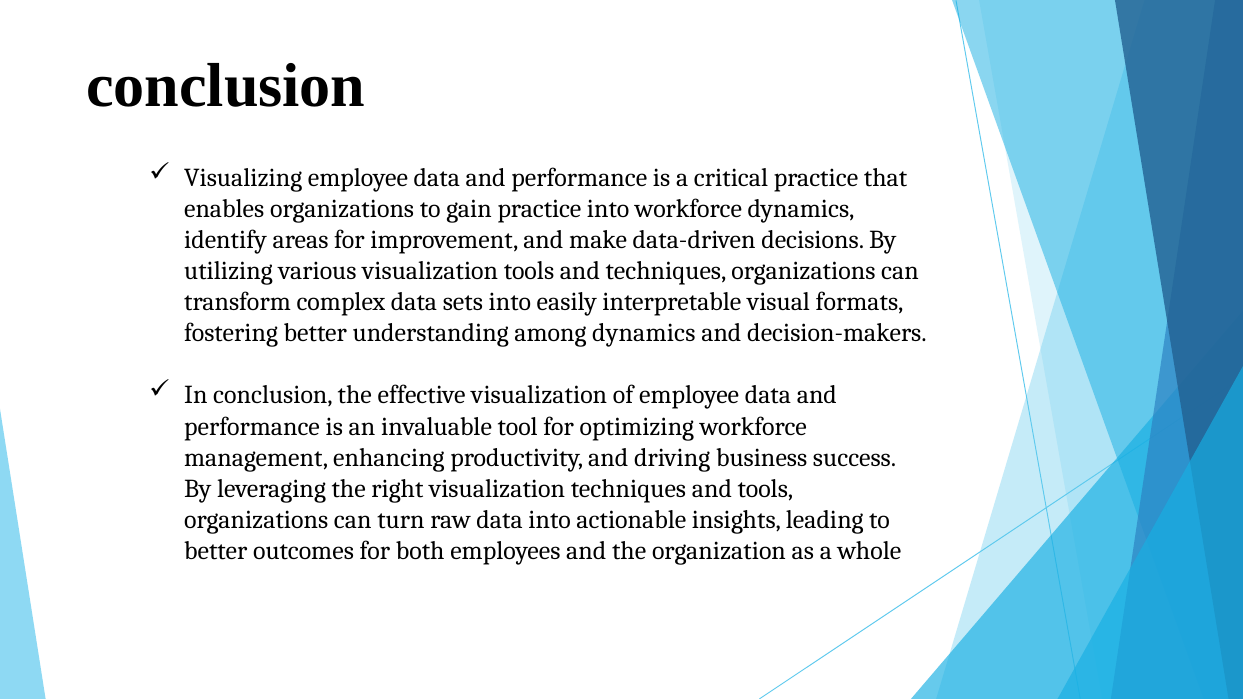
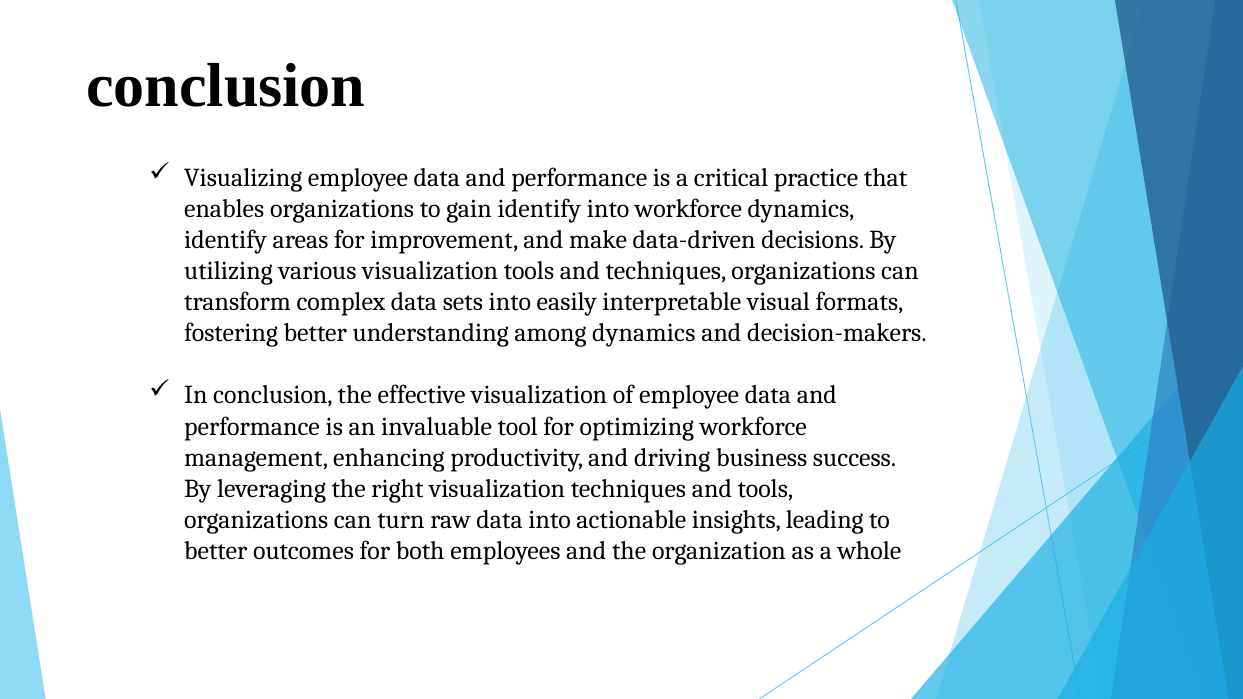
gain practice: practice -> identify
